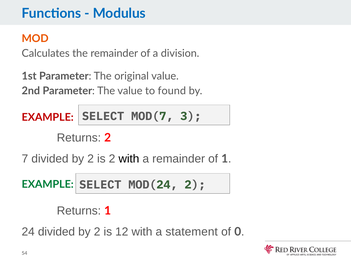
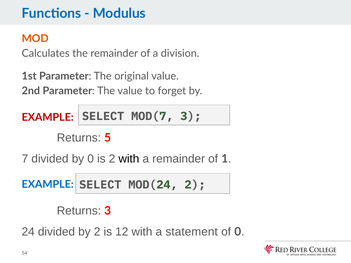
found: found -> forget
Returns 2: 2 -> 5
7 divided by 2: 2 -> 0
EXAMPLE at (48, 185) colour: green -> blue
Returns 1: 1 -> 3
